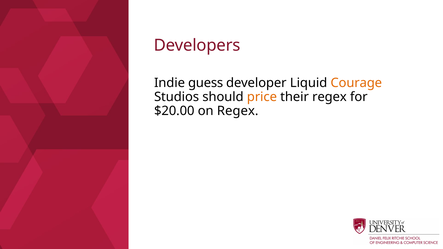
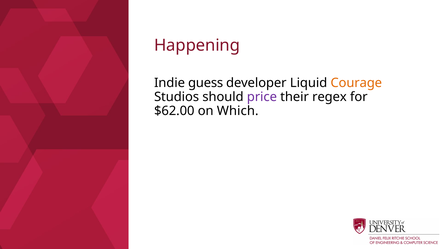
Developers: Developers -> Happening
price colour: orange -> purple
$20.00: $20.00 -> $62.00
on Regex: Regex -> Which
